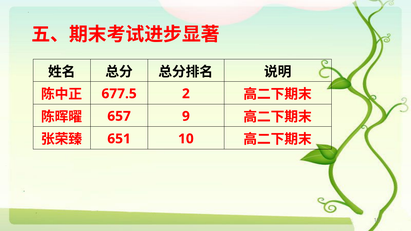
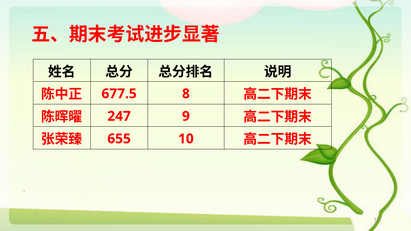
2: 2 -> 8
657: 657 -> 247
651: 651 -> 655
